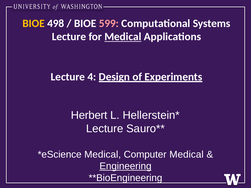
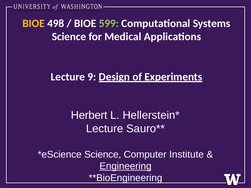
599 colour: pink -> light green
Lecture at (69, 37): Lecture -> Science
Medical at (123, 37) underline: present -> none
4: 4 -> 9
Medical at (103, 155): Medical -> Science
Computer Medical: Medical -> Institute
